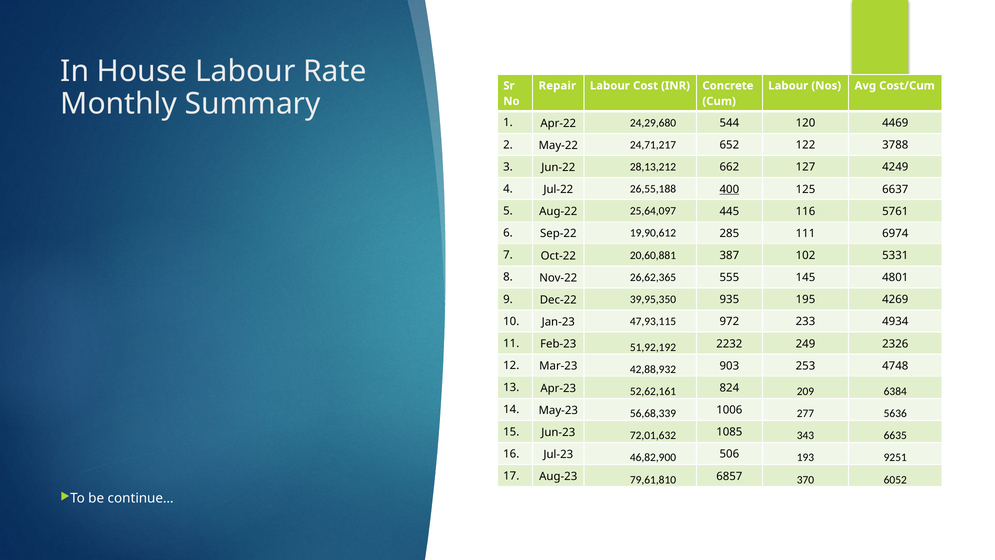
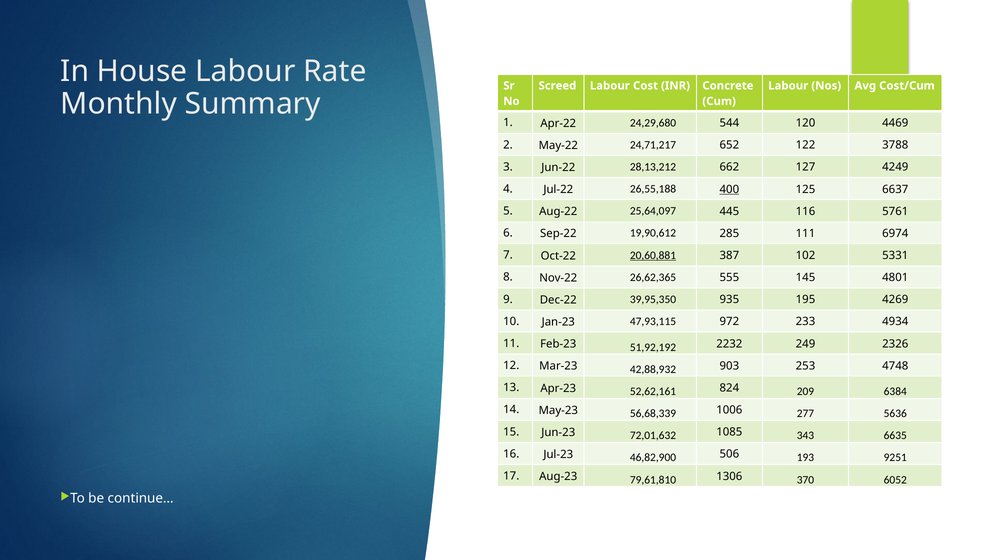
Repair: Repair -> Screed
20,60,881 underline: none -> present
6857: 6857 -> 1306
